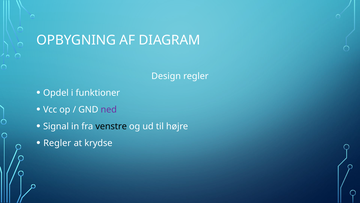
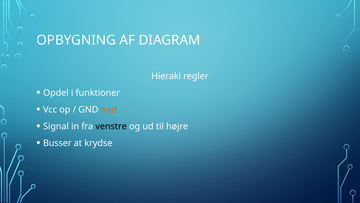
Design: Design -> Hieraki
ned colour: purple -> orange
Regler at (57, 143): Regler -> Busser
